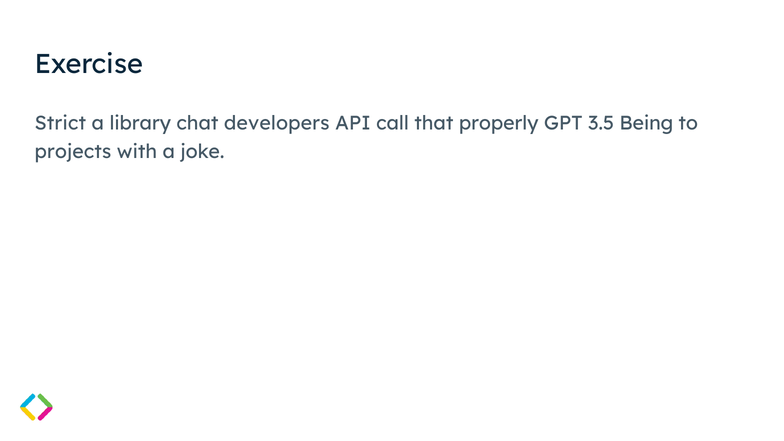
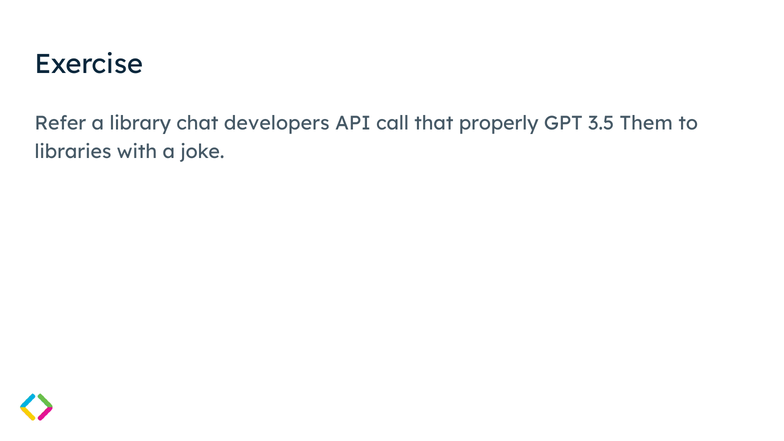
Strict: Strict -> Refer
Being: Being -> Them
projects: projects -> libraries
